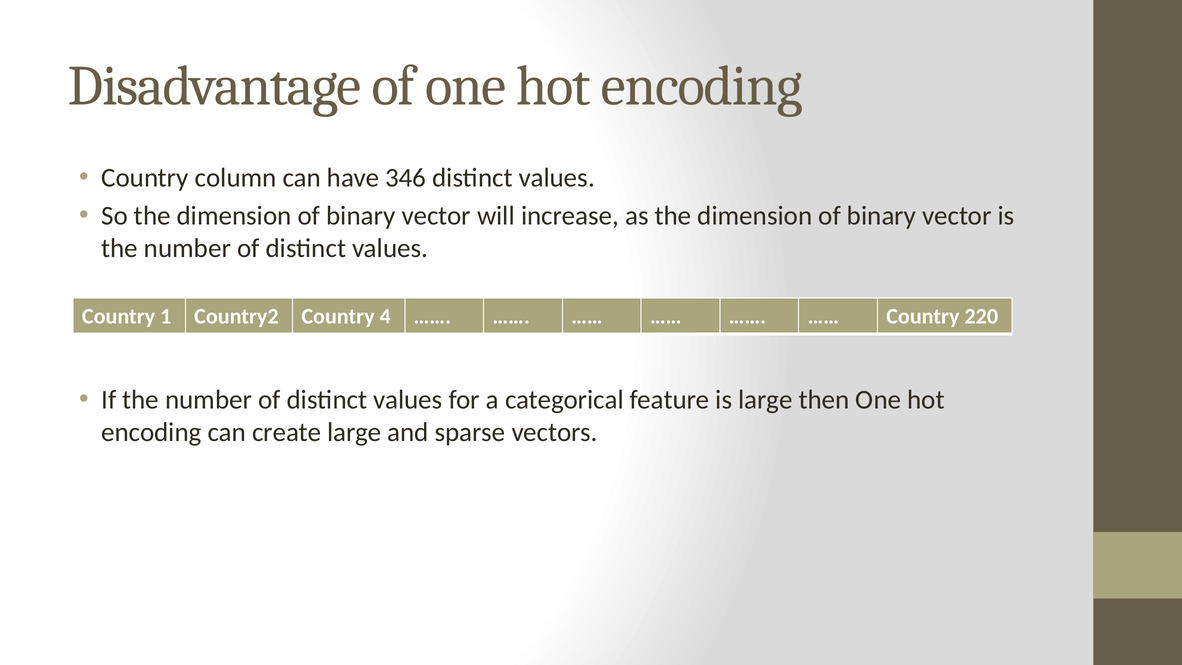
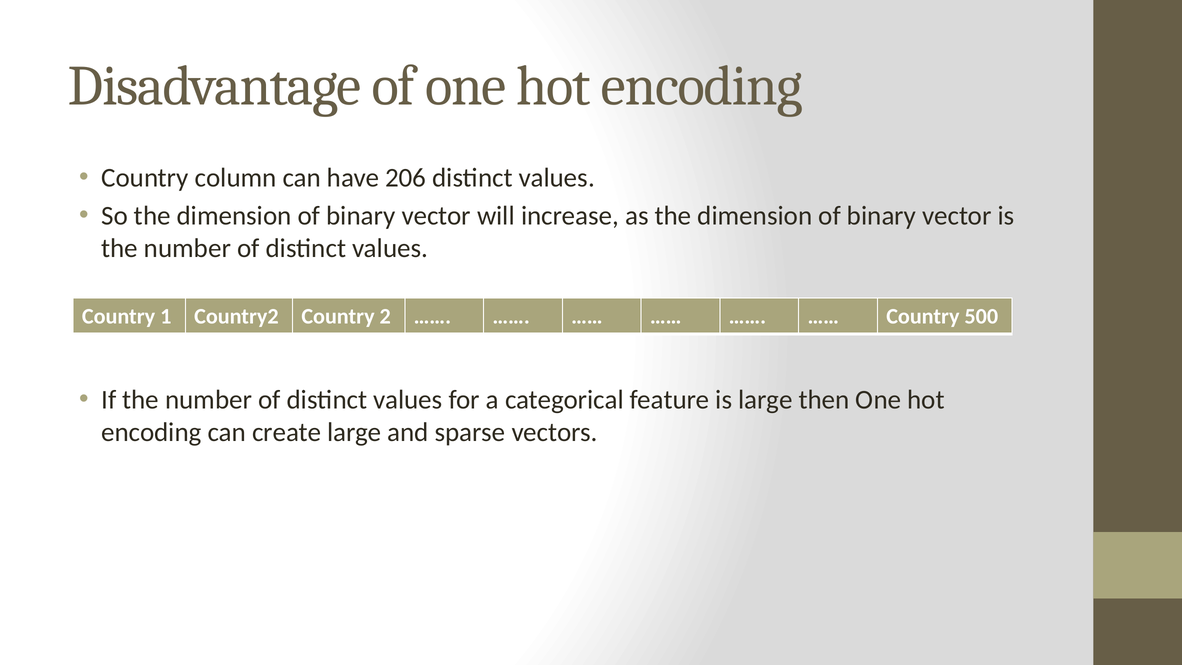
346: 346 -> 206
4: 4 -> 2
220: 220 -> 500
